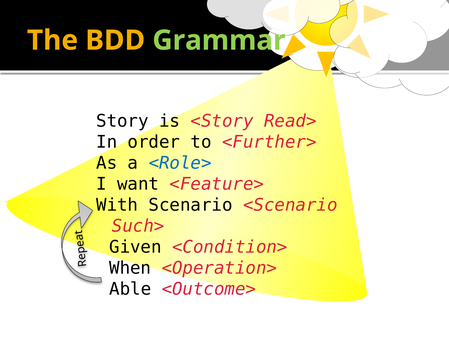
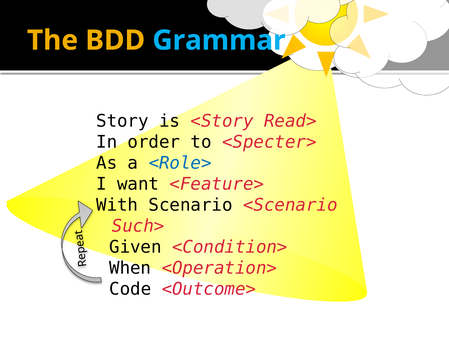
Grammar colour: light green -> light blue
<Further>: <Further> -> <Specter>
Able: Able -> Code
